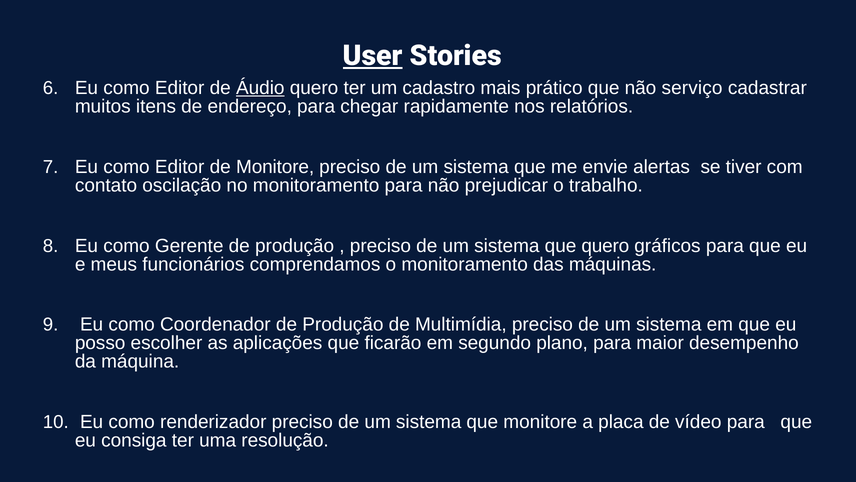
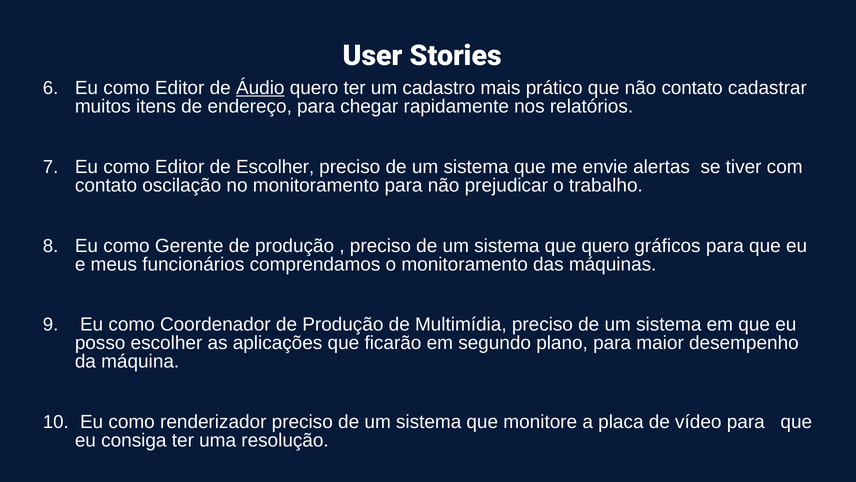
User underline: present -> none
não serviço: serviço -> contato
de Monitore: Monitore -> Escolher
